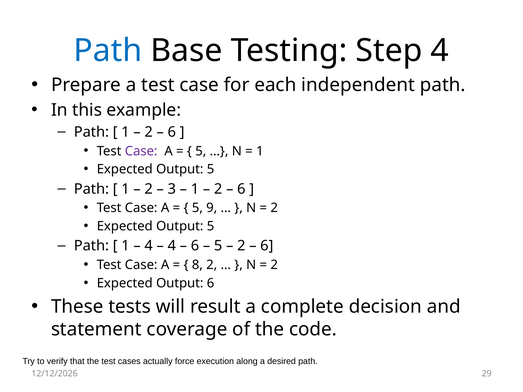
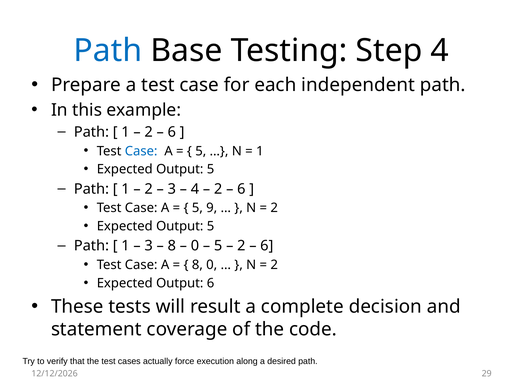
Case at (141, 151) colour: purple -> blue
1 at (195, 189): 1 -> 4
4 at (149, 246): 4 -> 3
4 at (172, 246): 4 -> 8
6 at (195, 246): 6 -> 0
8 2: 2 -> 0
